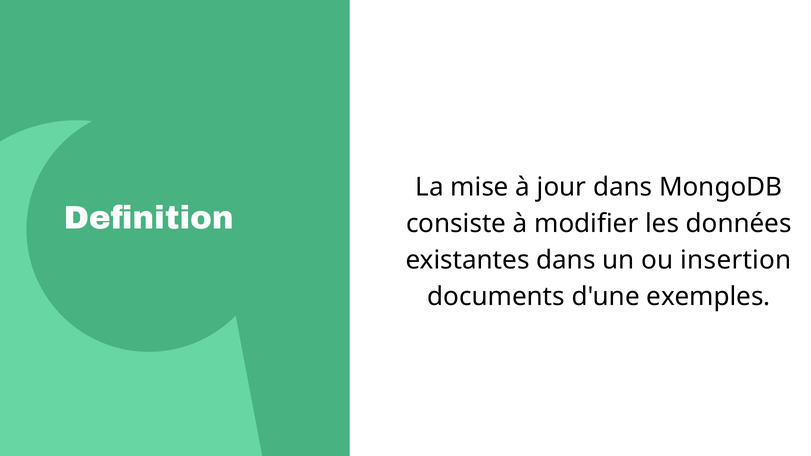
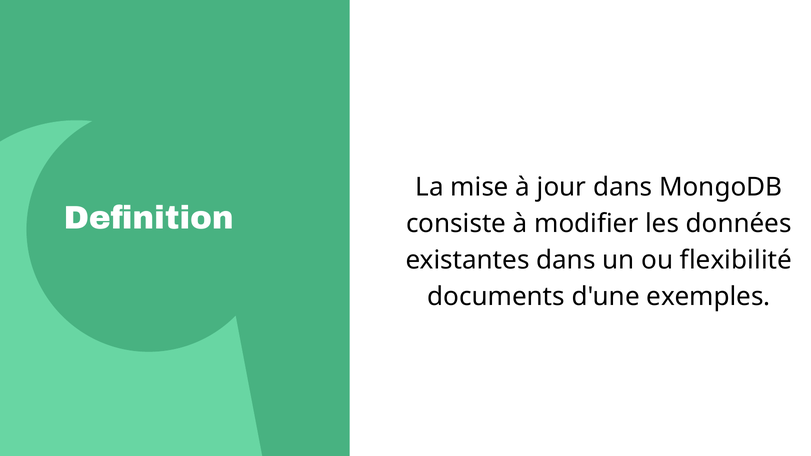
insertion: insertion -> flexibilité
